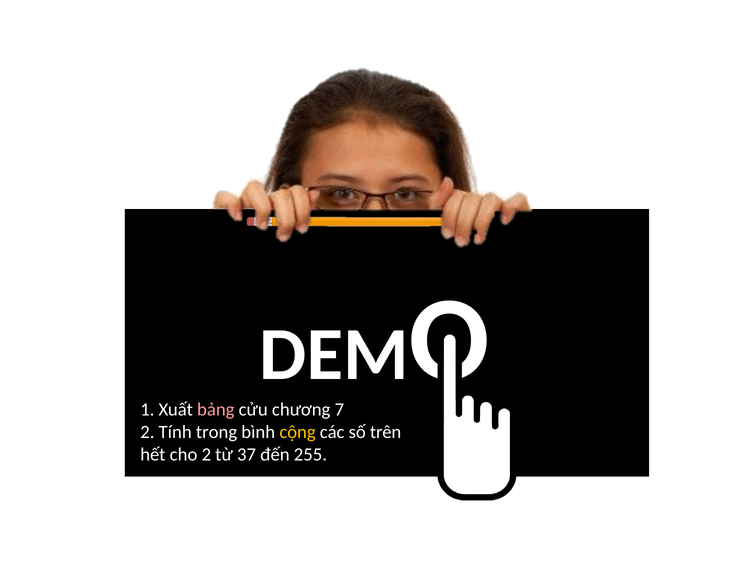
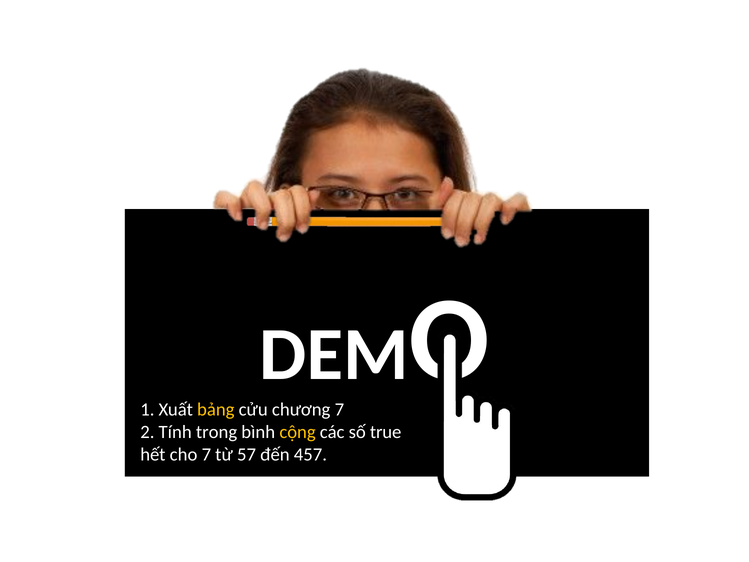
bảng colour: pink -> yellow
trên: trên -> true
cho 2: 2 -> 7
37: 37 -> 57
255: 255 -> 457
